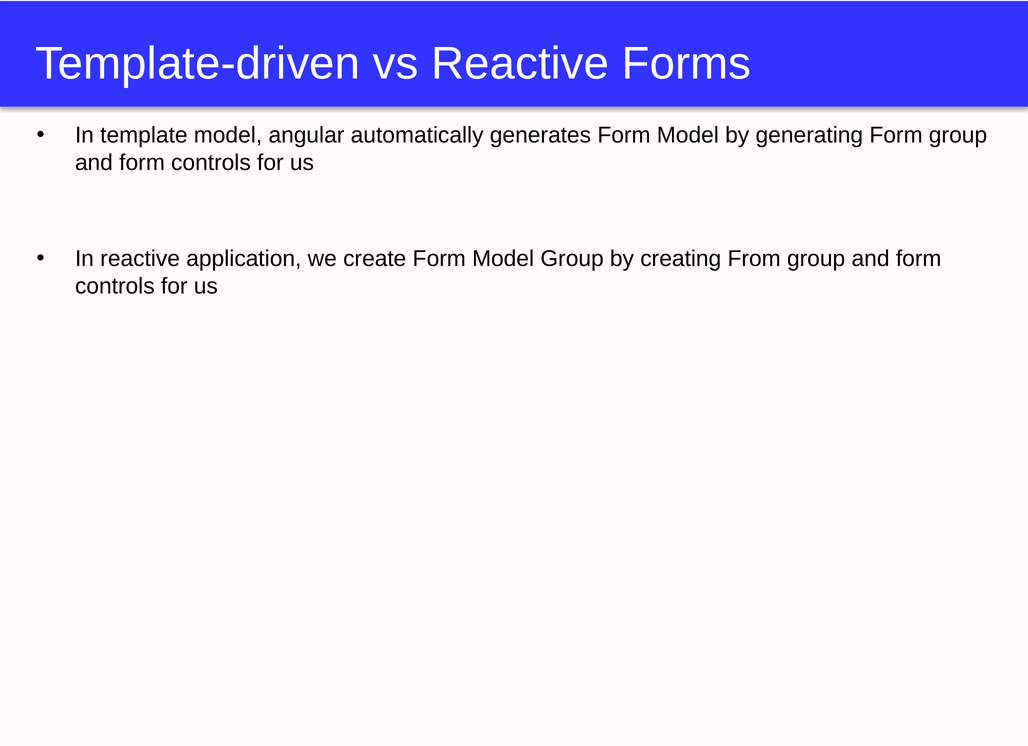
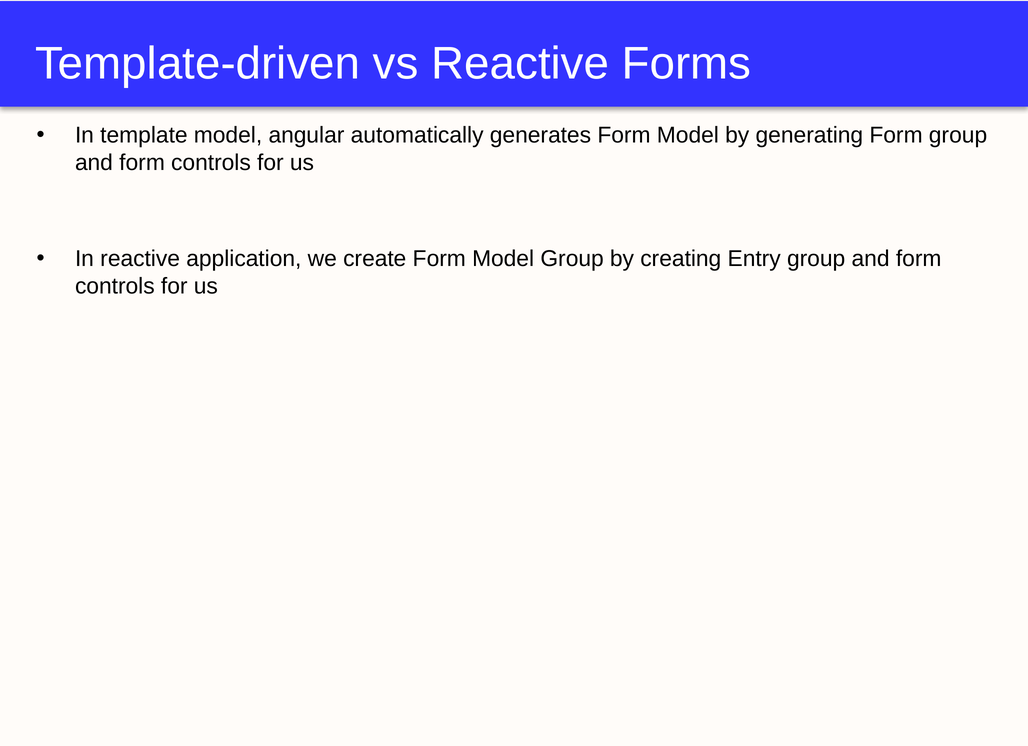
From: From -> Entry
